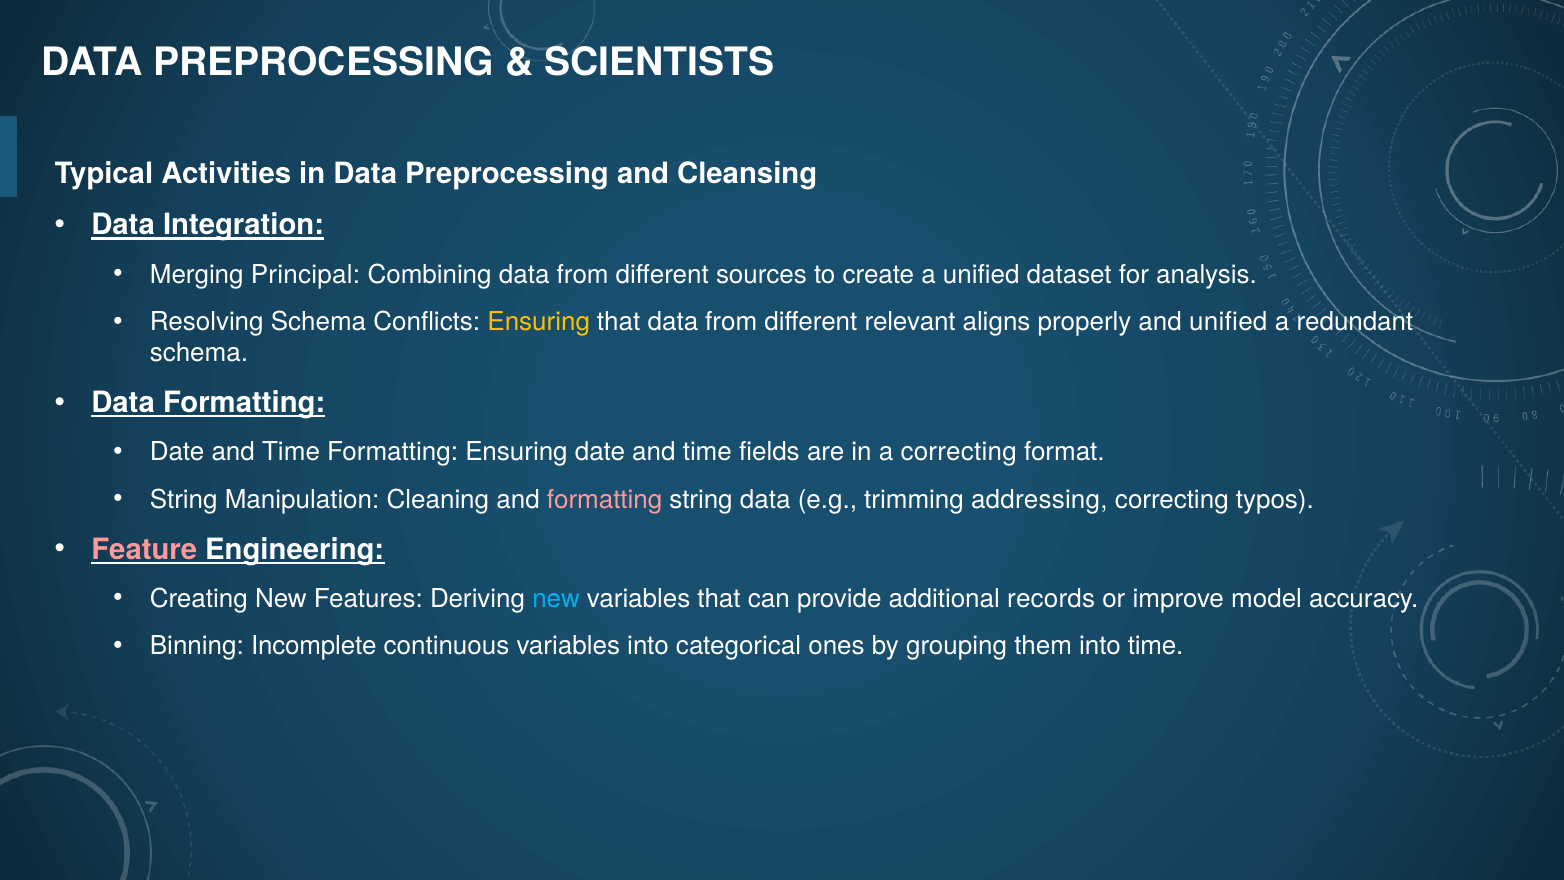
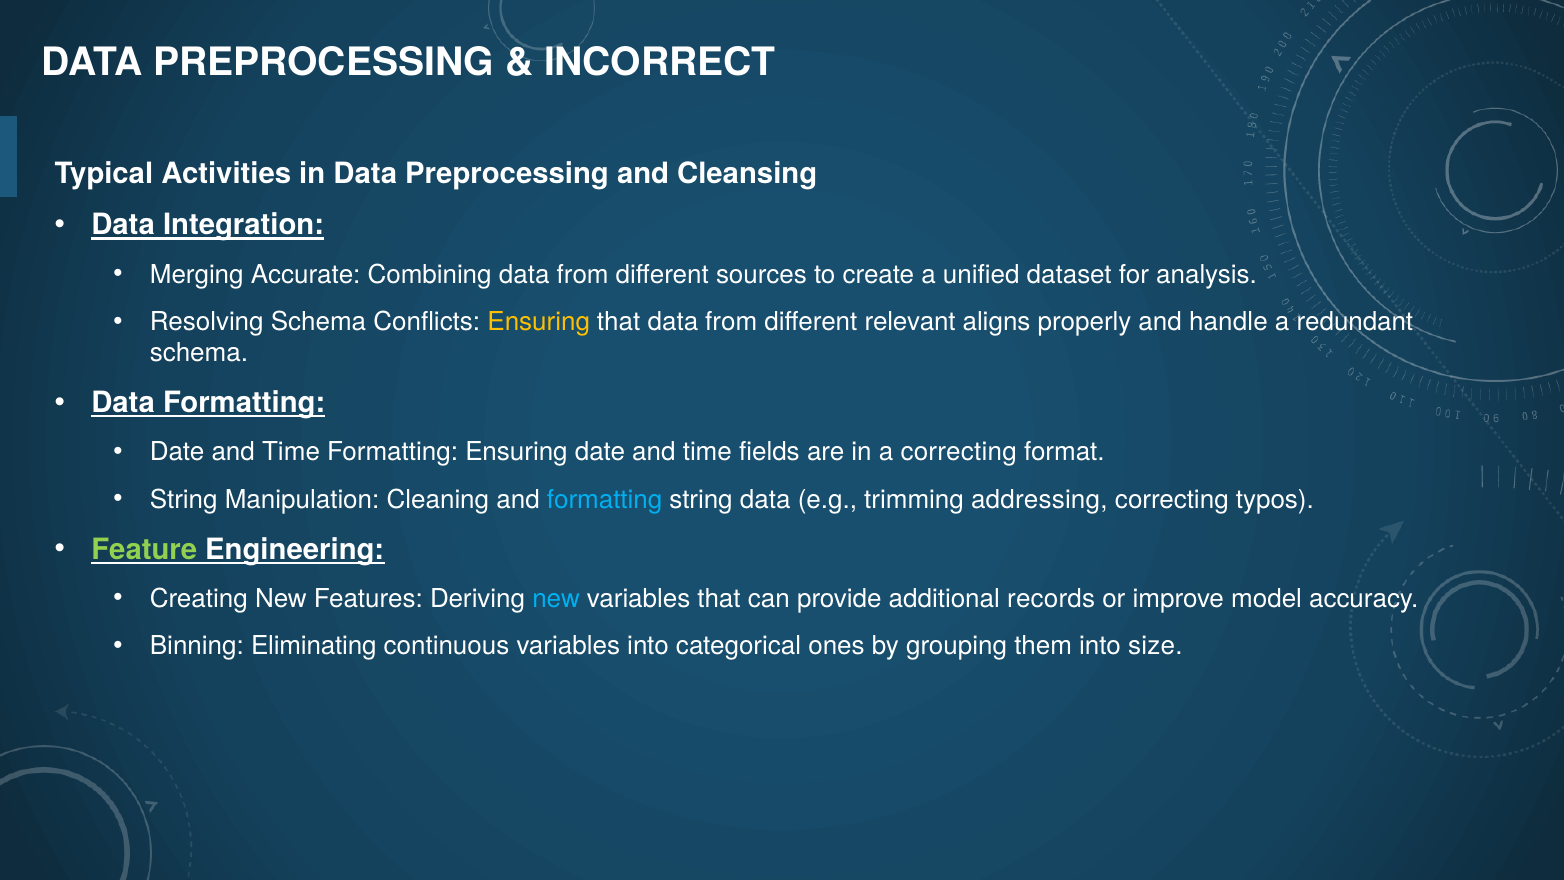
SCIENTISTS: SCIENTISTS -> INCORRECT
Principal: Principal -> Accurate
and unified: unified -> handle
formatting at (605, 500) colour: pink -> light blue
Feature colour: pink -> light green
Incomplete: Incomplete -> Eliminating
into time: time -> size
